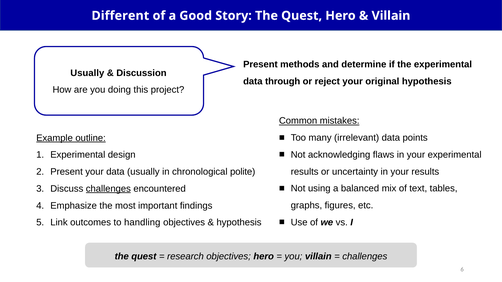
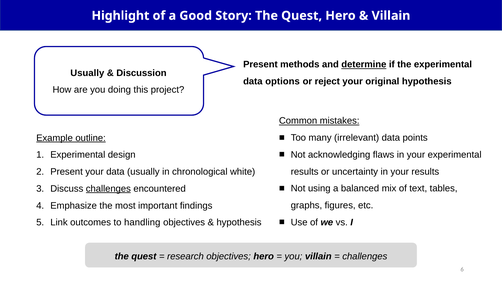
Different: Different -> Highlight
determine underline: none -> present
through: through -> options
polite: polite -> white
